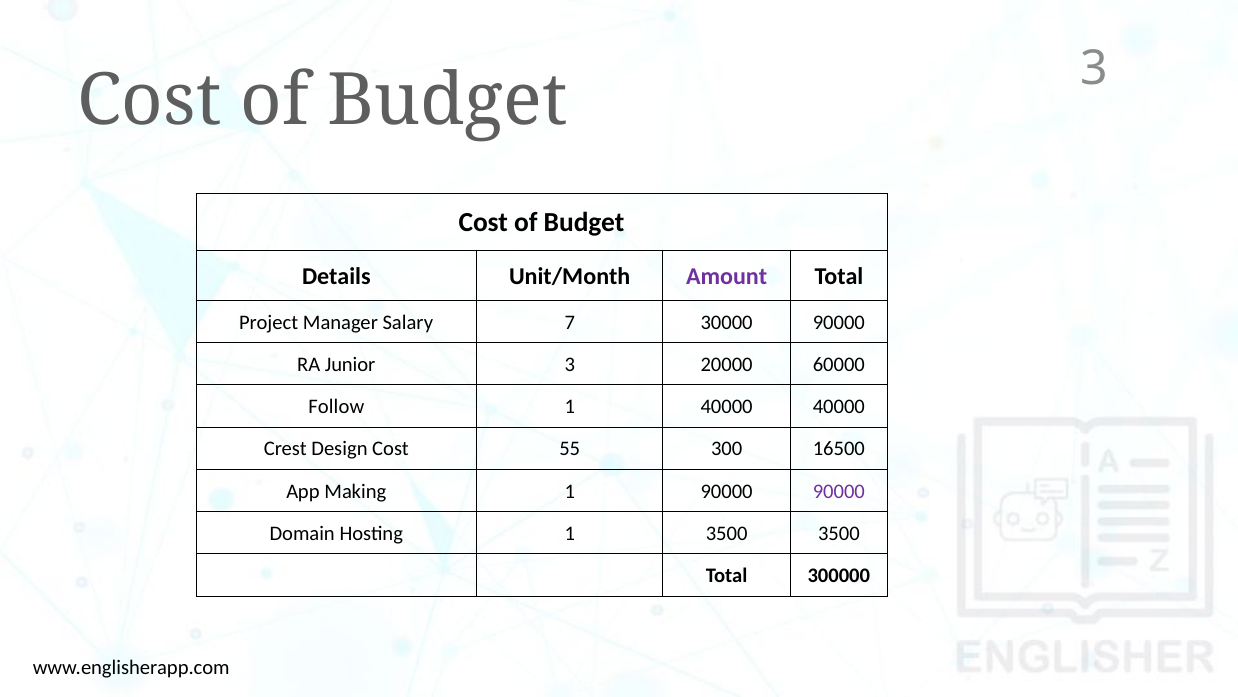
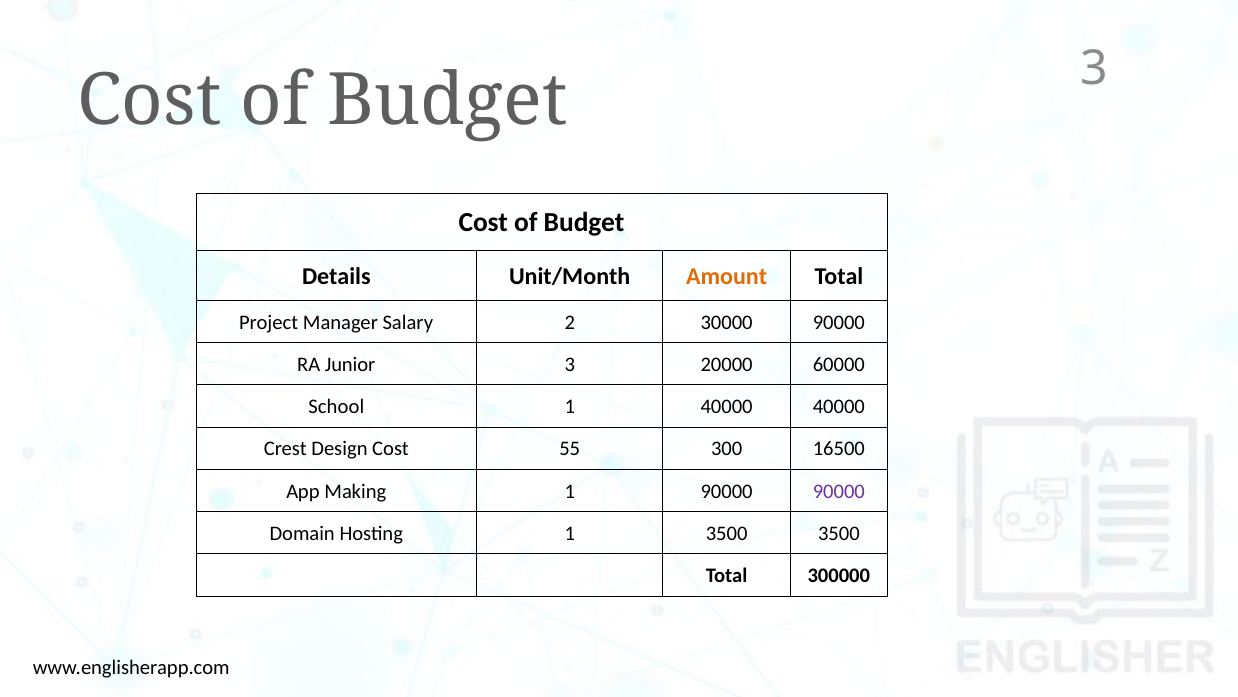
Amount colour: purple -> orange
7: 7 -> 2
Follow: Follow -> School
